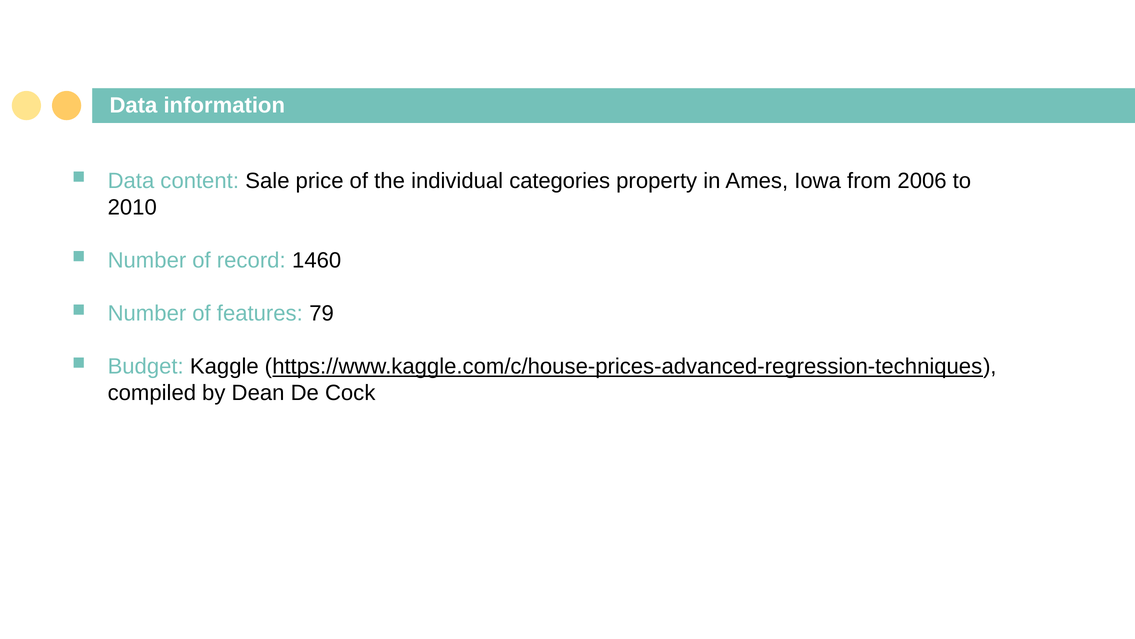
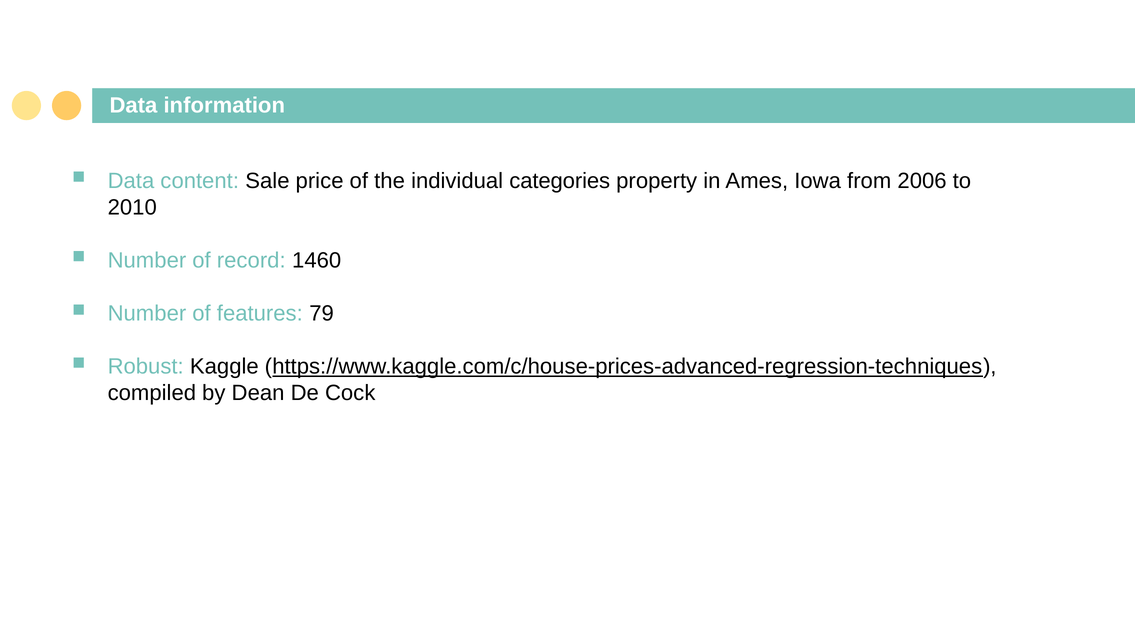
Budget: Budget -> Robust
